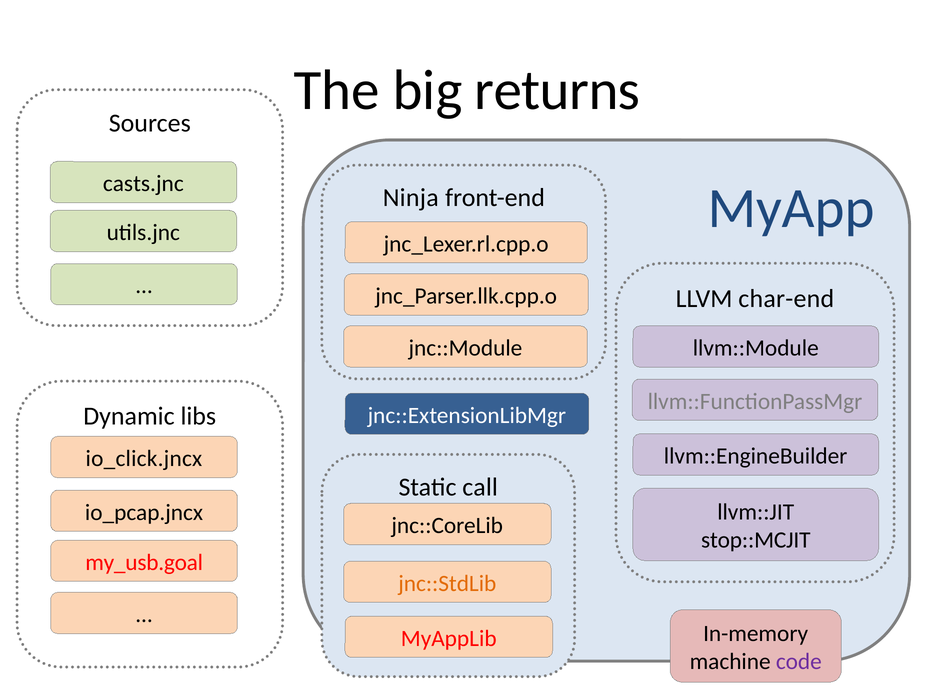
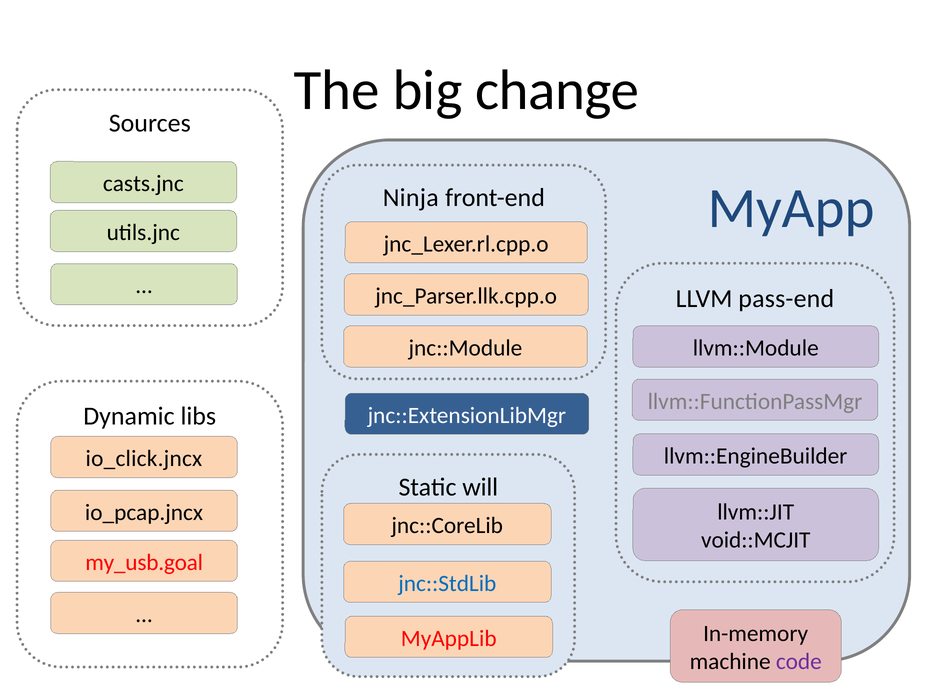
returns: returns -> change
char-end: char-end -> pass-end
call: call -> will
stop::MCJIT: stop::MCJIT -> void::MCJIT
jnc::StdLib colour: orange -> blue
